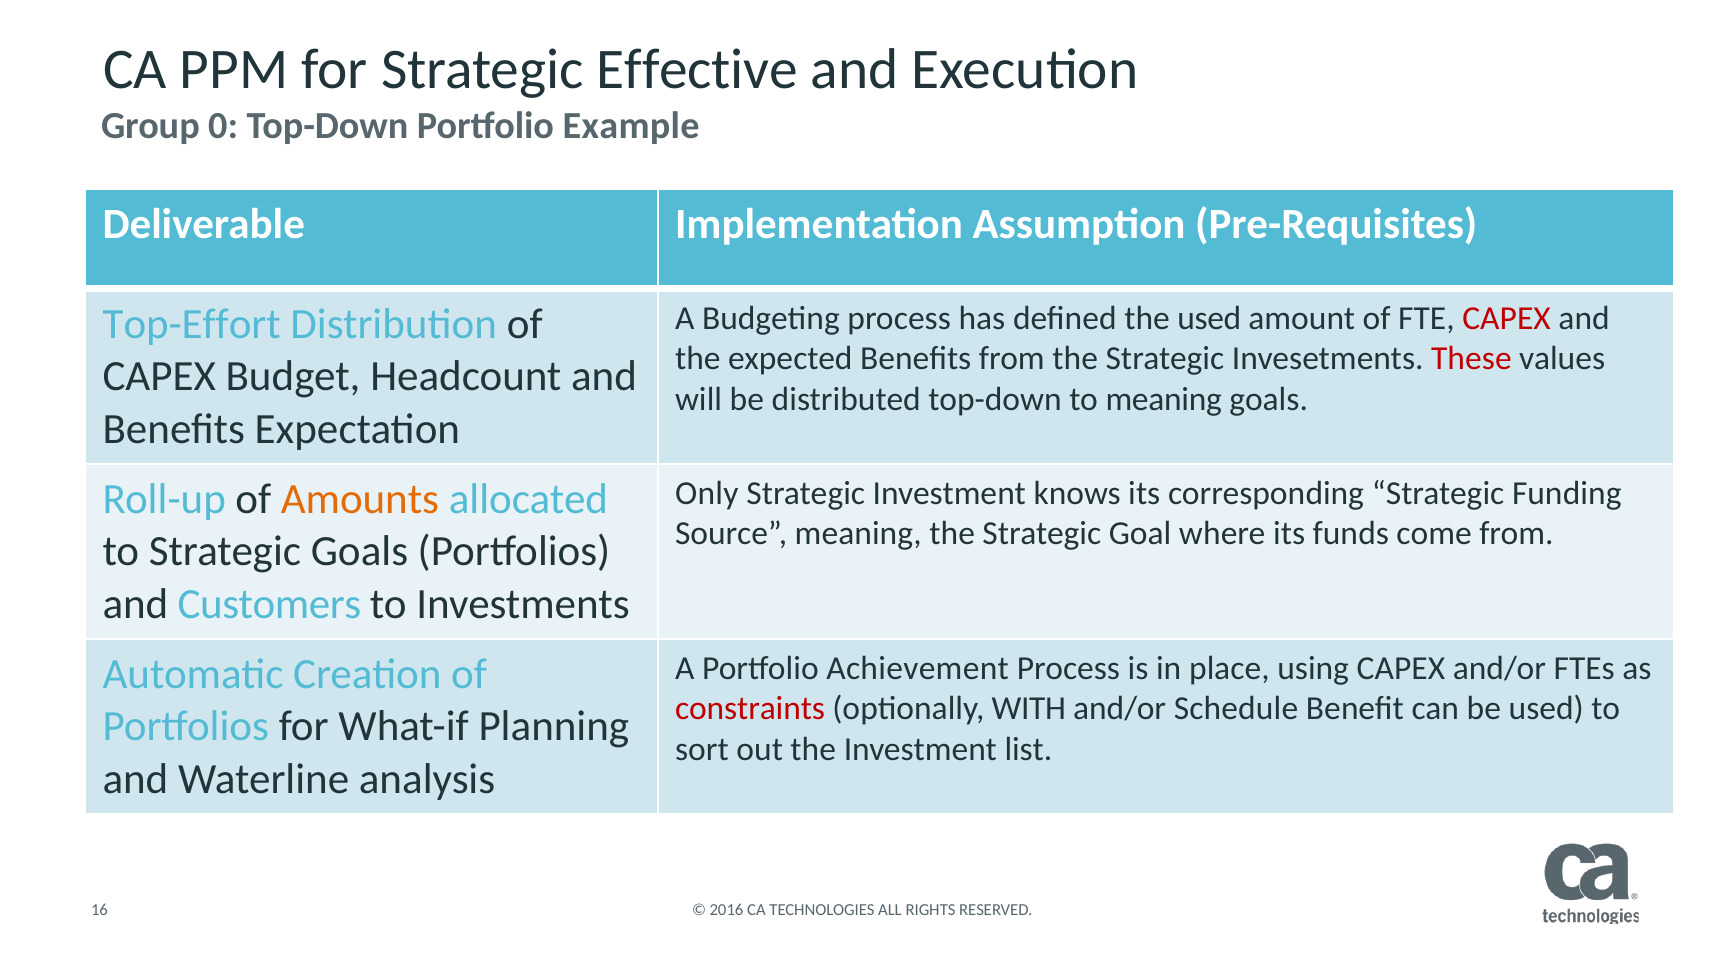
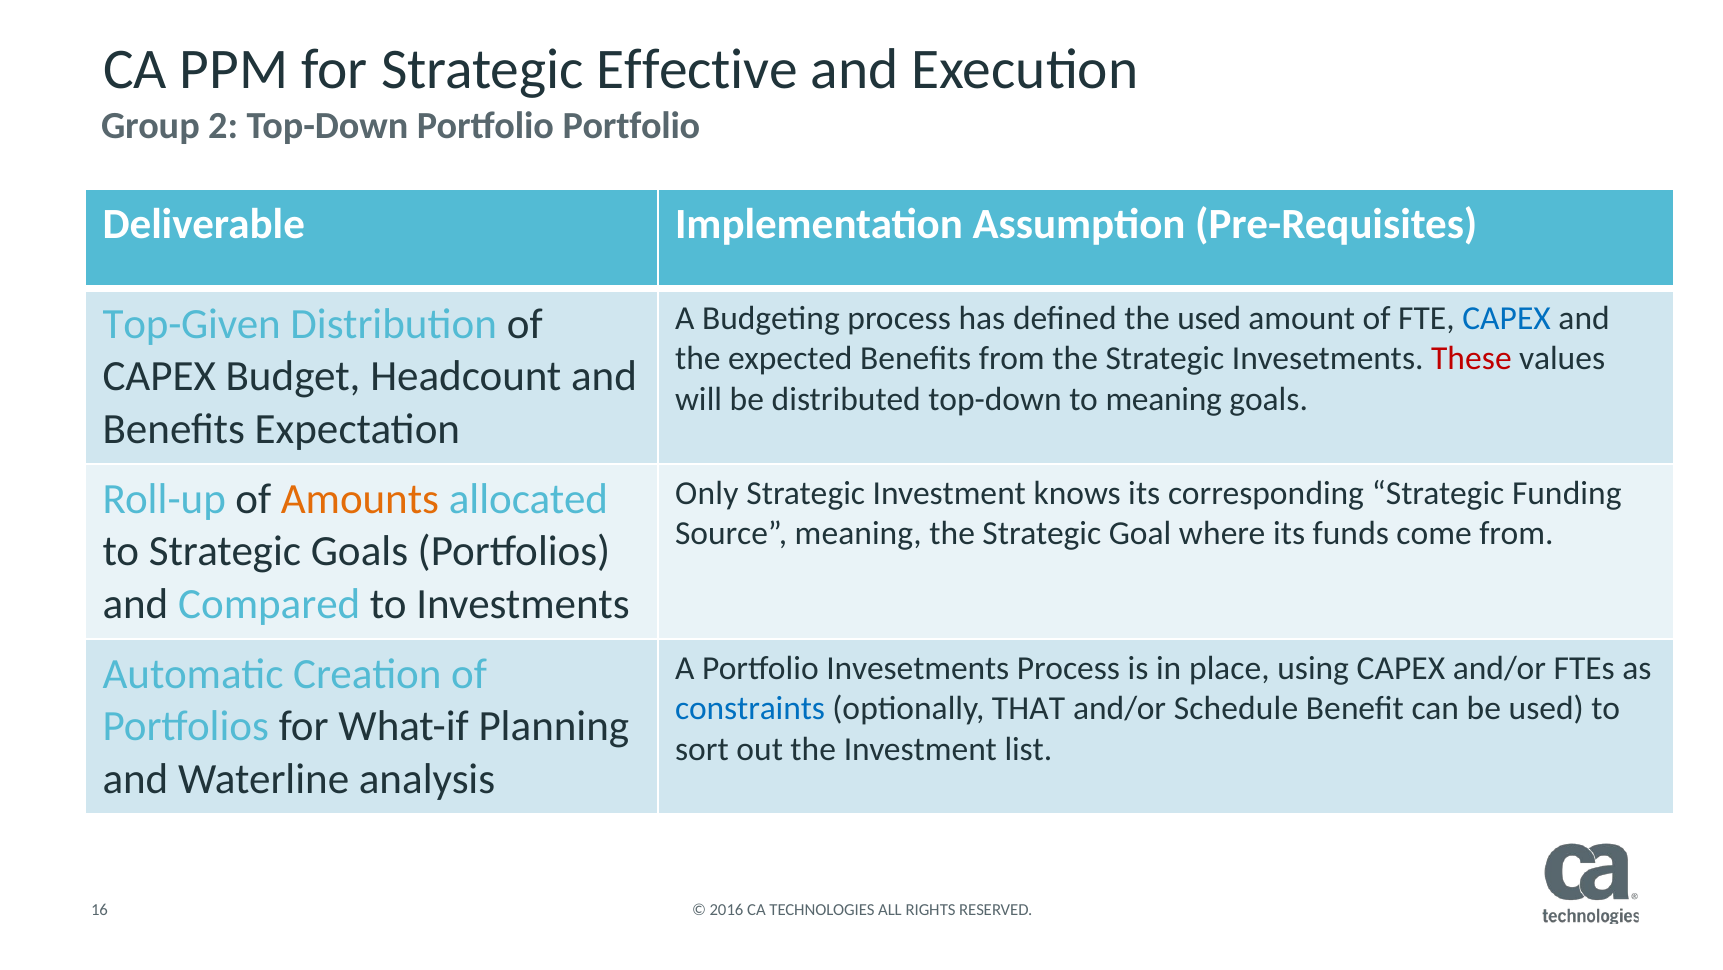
0: 0 -> 2
Portfolio Example: Example -> Portfolio
CAPEX at (1507, 318) colour: red -> blue
Top-Effort: Top-Effort -> Top-Given
Customers: Customers -> Compared
Portfolio Achievement: Achievement -> Invesetments
constraints colour: red -> blue
WITH: WITH -> THAT
